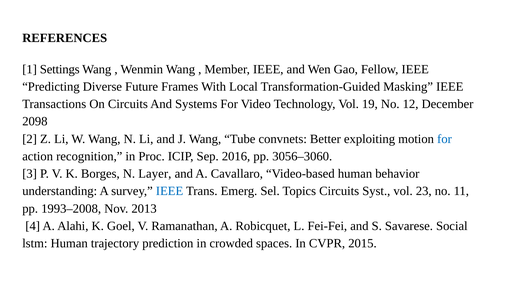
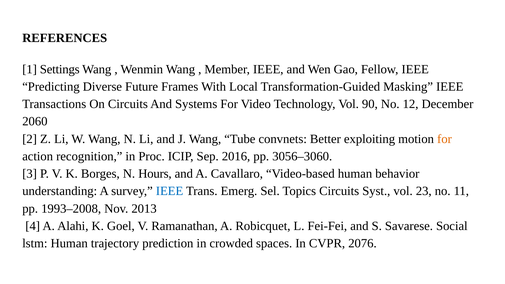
19: 19 -> 90
2098: 2098 -> 2060
for at (445, 139) colour: blue -> orange
Layer: Layer -> Hours
2015: 2015 -> 2076
